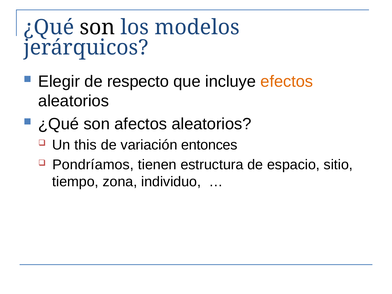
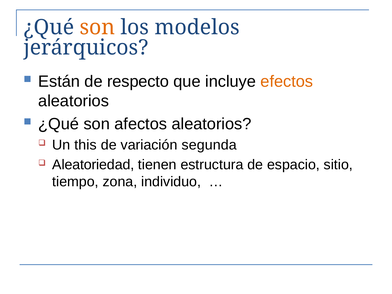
son at (97, 27) colour: black -> orange
Elegir: Elegir -> Están
entonces: entonces -> segunda
Pondríamos: Pondríamos -> Aleatoriedad
